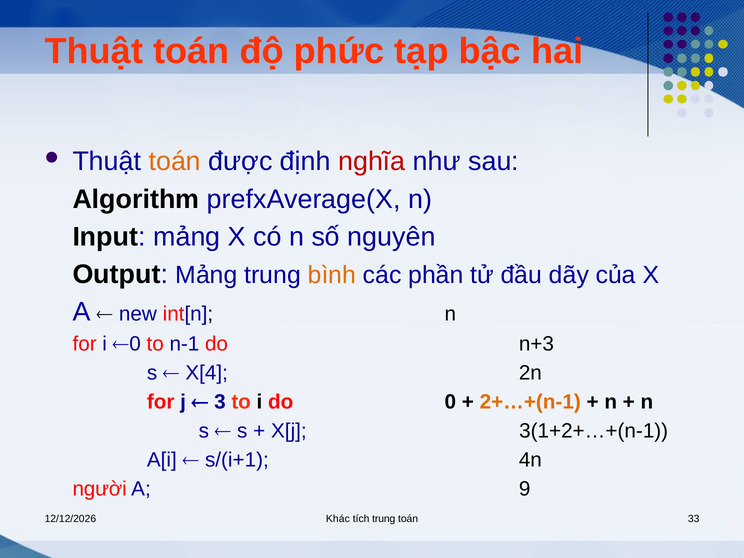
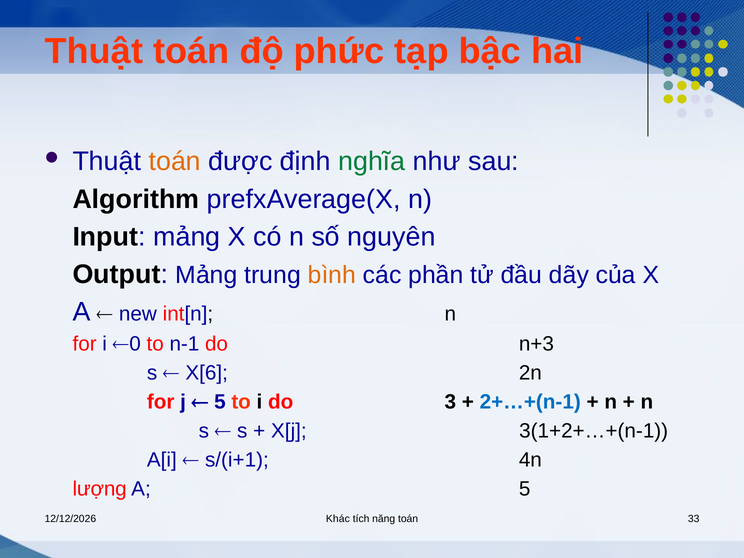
nghĩa colour: red -> green
X[4: X[4 -> X[6
3 at (220, 402): 3 -> 5
do 0: 0 -> 3
2+…+(n-1 colour: orange -> blue
người: người -> lượng
A 9: 9 -> 5
tích trung: trung -> năng
